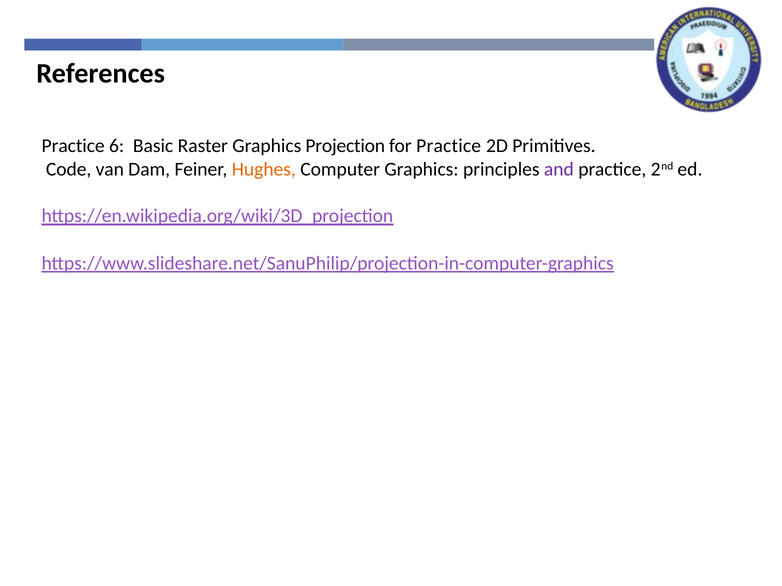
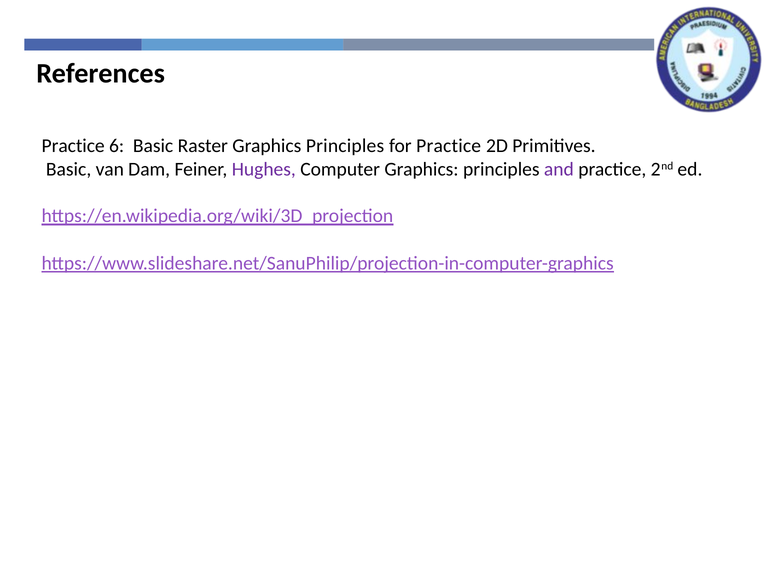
Raster Graphics Projection: Projection -> Principles
Code at (69, 169): Code -> Basic
Hughes colour: orange -> purple
